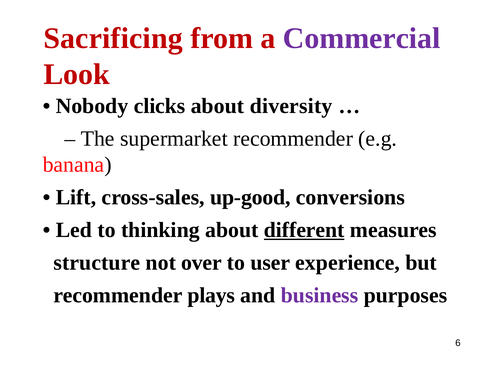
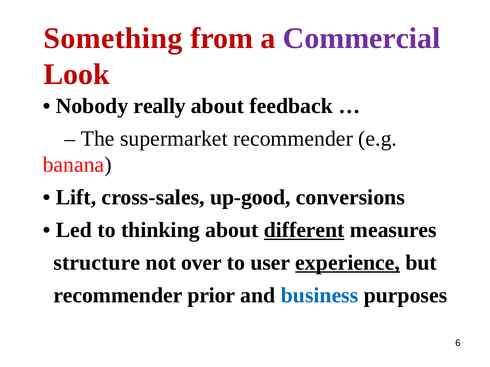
Sacrificing: Sacrificing -> Something
clicks: clicks -> really
diversity: diversity -> feedback
experience underline: none -> present
plays: plays -> prior
business colour: purple -> blue
